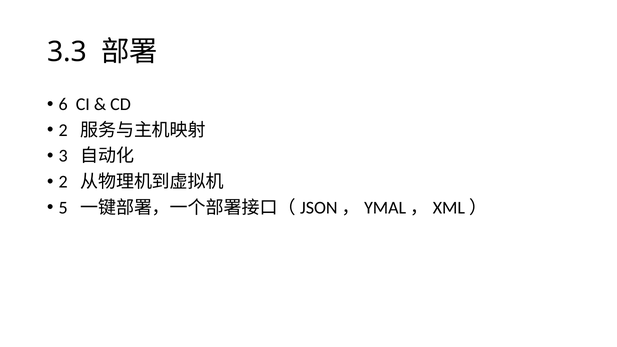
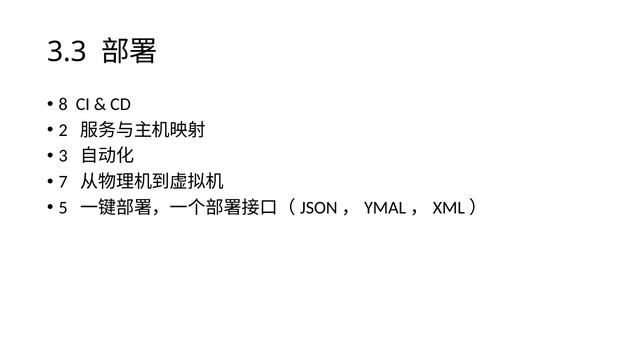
6: 6 -> 8
2 at (63, 182): 2 -> 7
